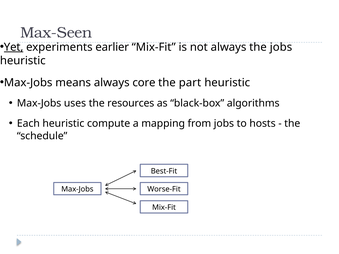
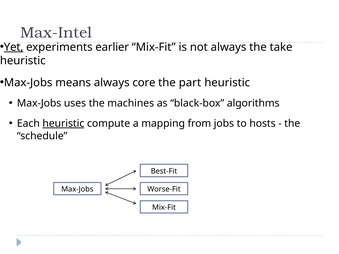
Max-Seen: Max-Seen -> Max-Intel
the jobs: jobs -> take
resources: resources -> machines
heuristic at (63, 124) underline: none -> present
